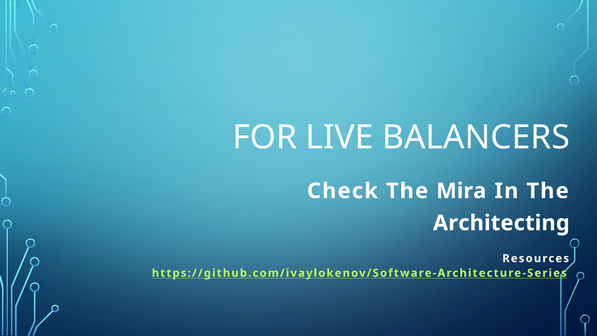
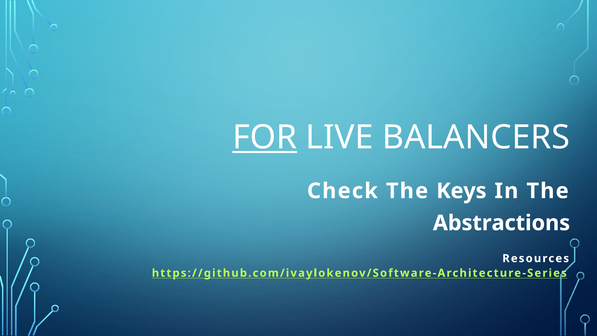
FOR underline: none -> present
Mira: Mira -> Keys
Architecting: Architecting -> Abstractions
